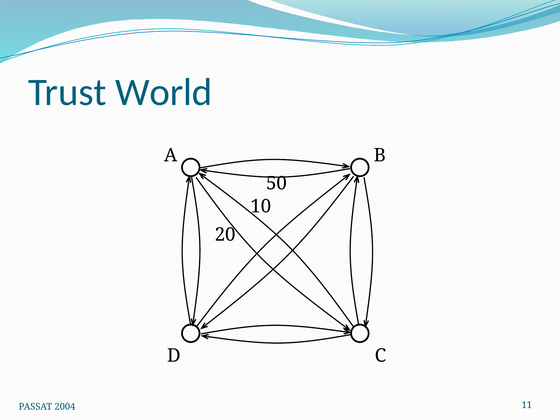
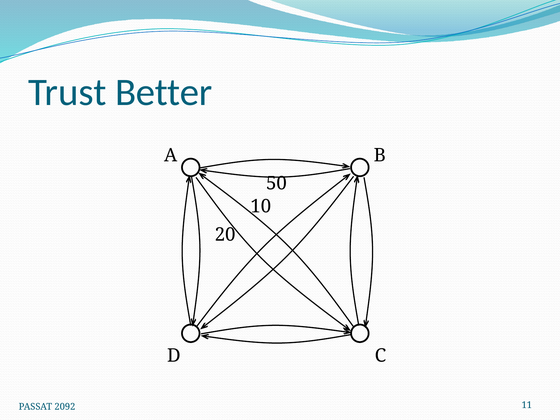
World: World -> Better
2004: 2004 -> 2092
